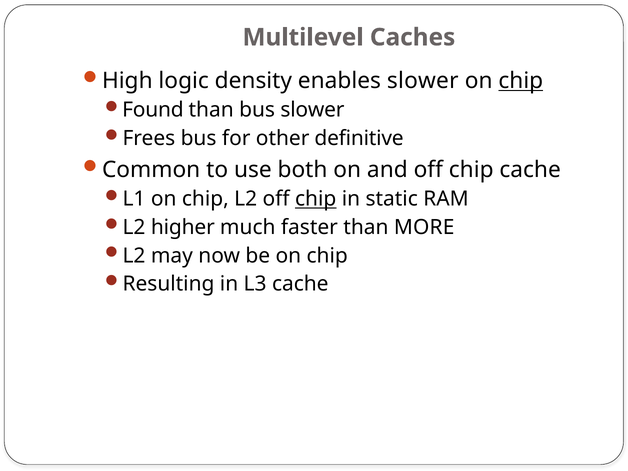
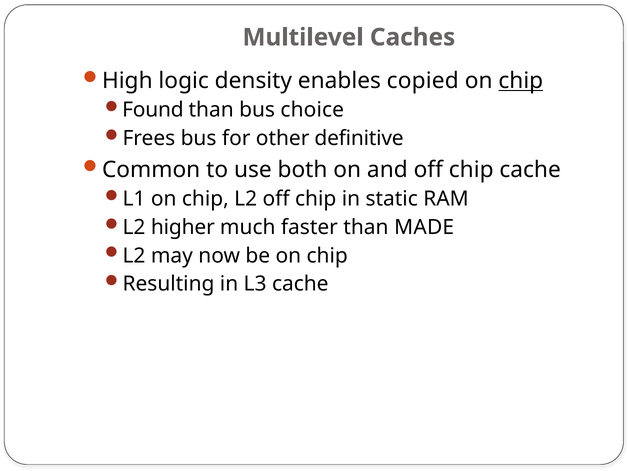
enables slower: slower -> copied
bus slower: slower -> choice
chip at (316, 199) underline: present -> none
MORE: MORE -> MADE
